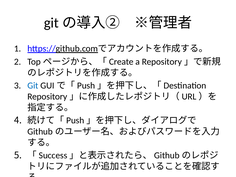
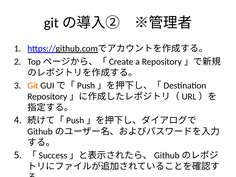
Git colour: blue -> orange
